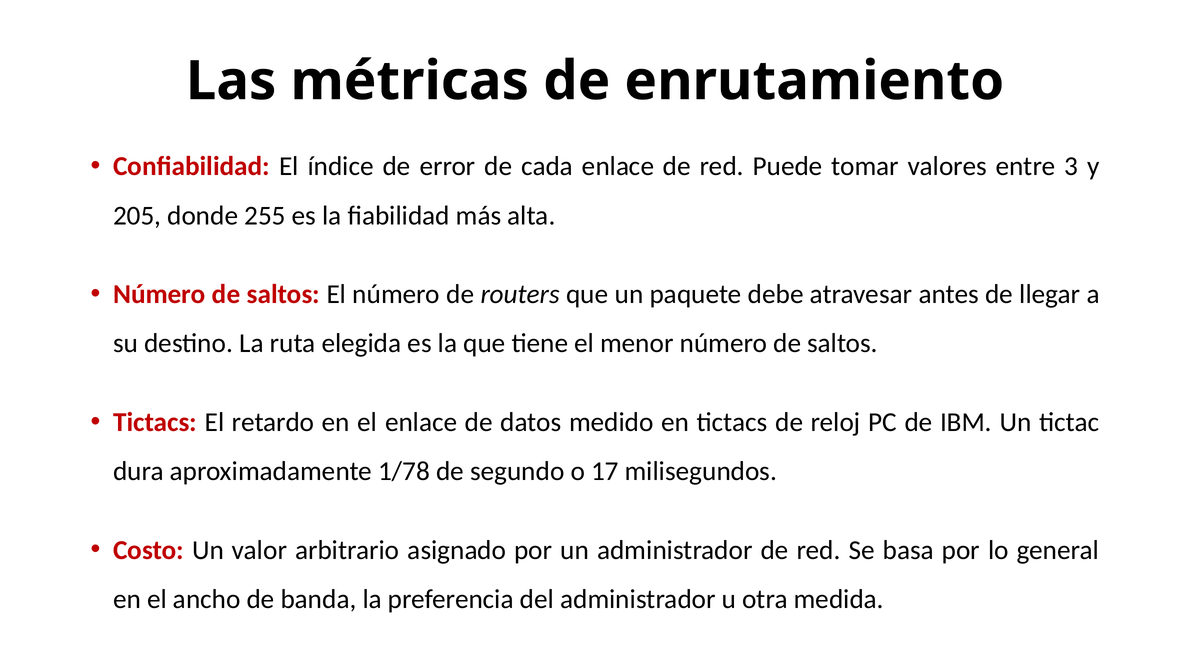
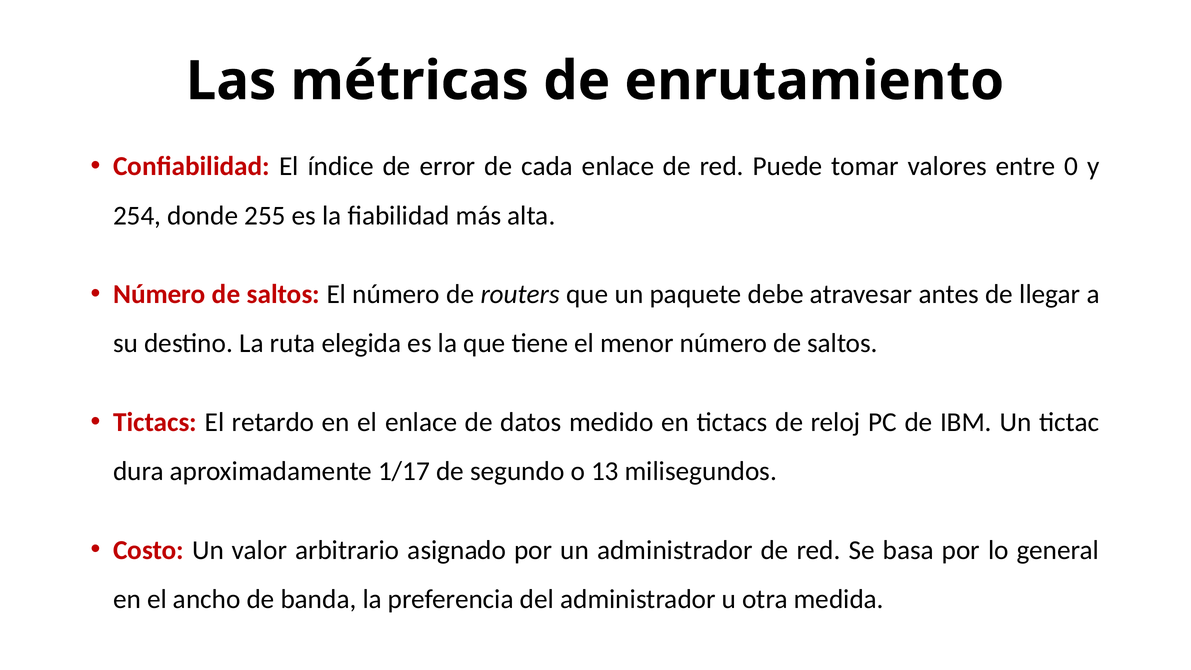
3: 3 -> 0
205: 205 -> 254
1/78: 1/78 -> 1/17
17: 17 -> 13
